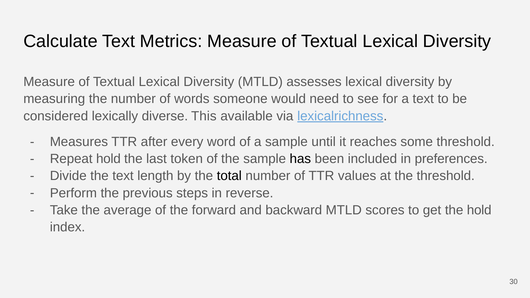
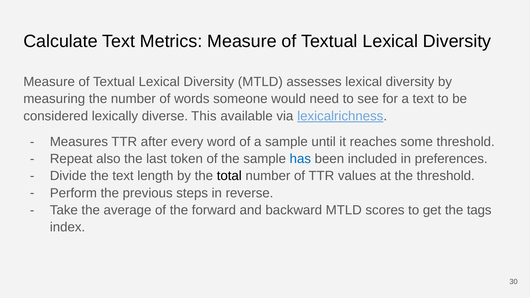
Repeat hold: hold -> also
has colour: black -> blue
the hold: hold -> tags
